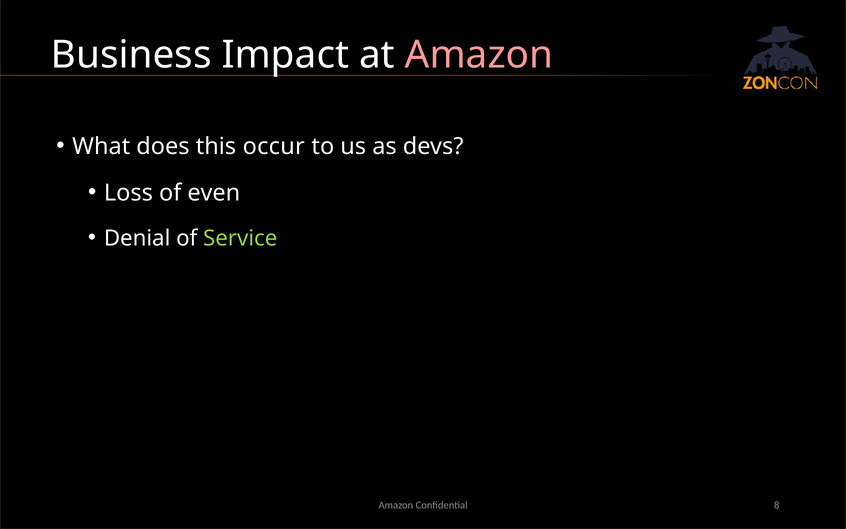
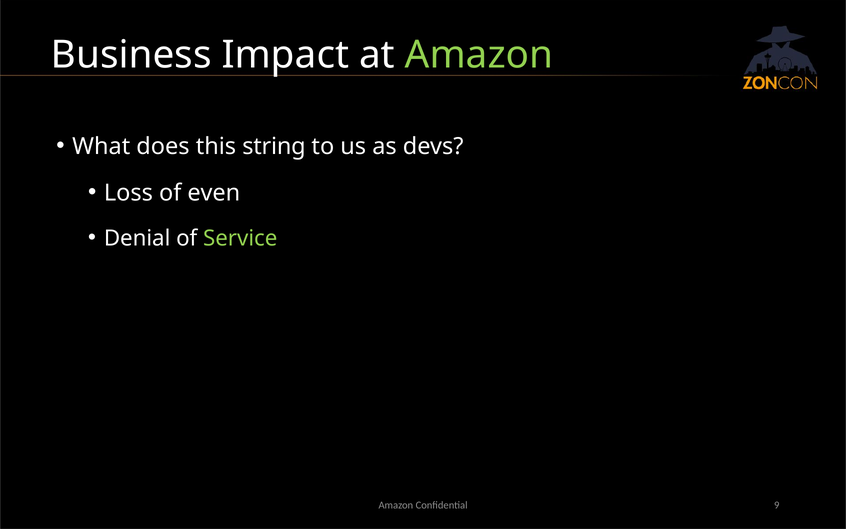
Amazon at (479, 55) colour: pink -> light green
occur: occur -> string
8: 8 -> 9
